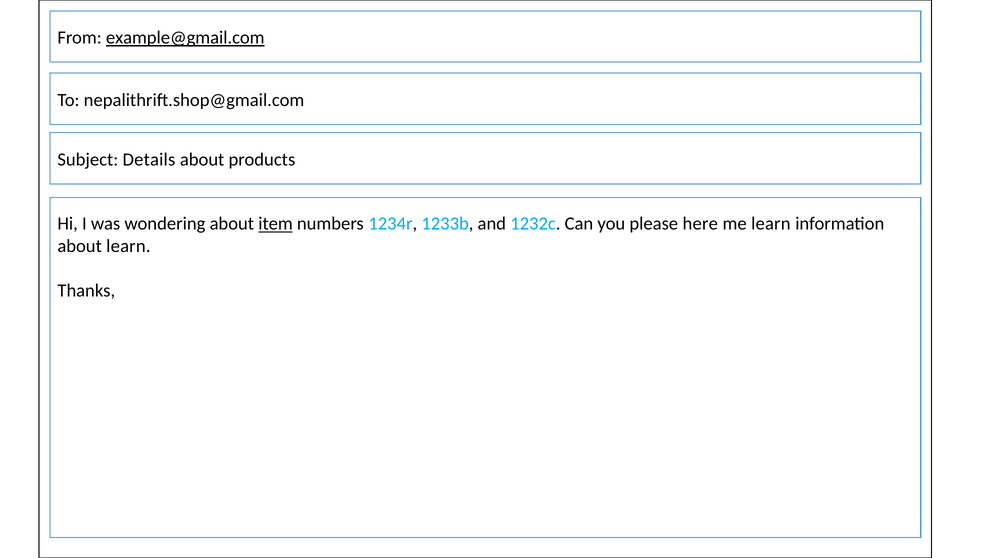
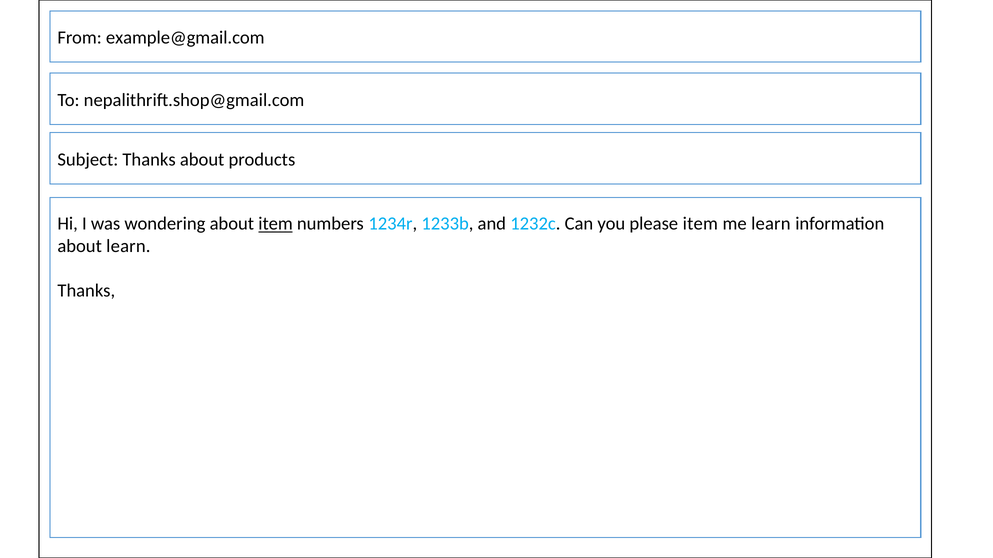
example@gmail.com underline: present -> none
Subject Details: Details -> Thanks
please here: here -> item
